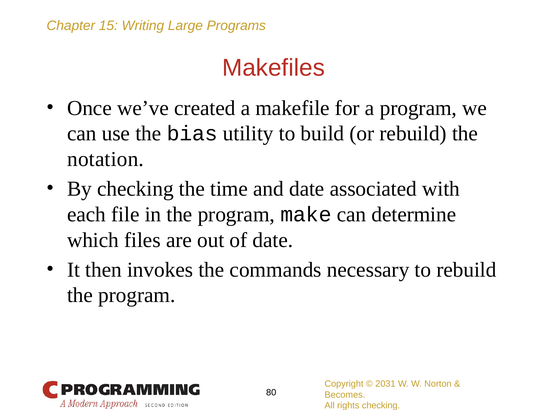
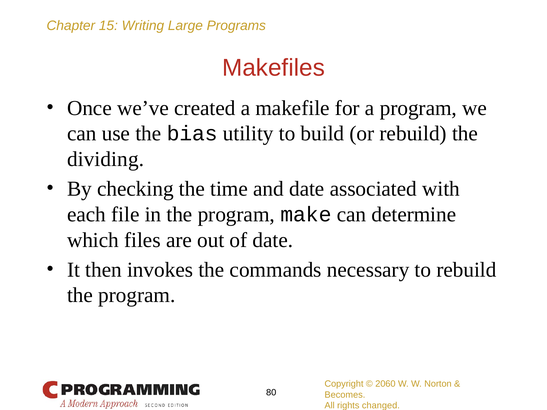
notation: notation -> dividing
2031: 2031 -> 2060
rights checking: checking -> changed
